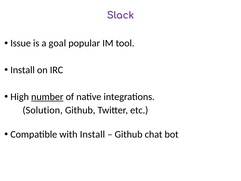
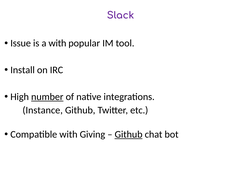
a goal: goal -> with
Solution: Solution -> Instance
with Install: Install -> Giving
Github at (129, 134) underline: none -> present
